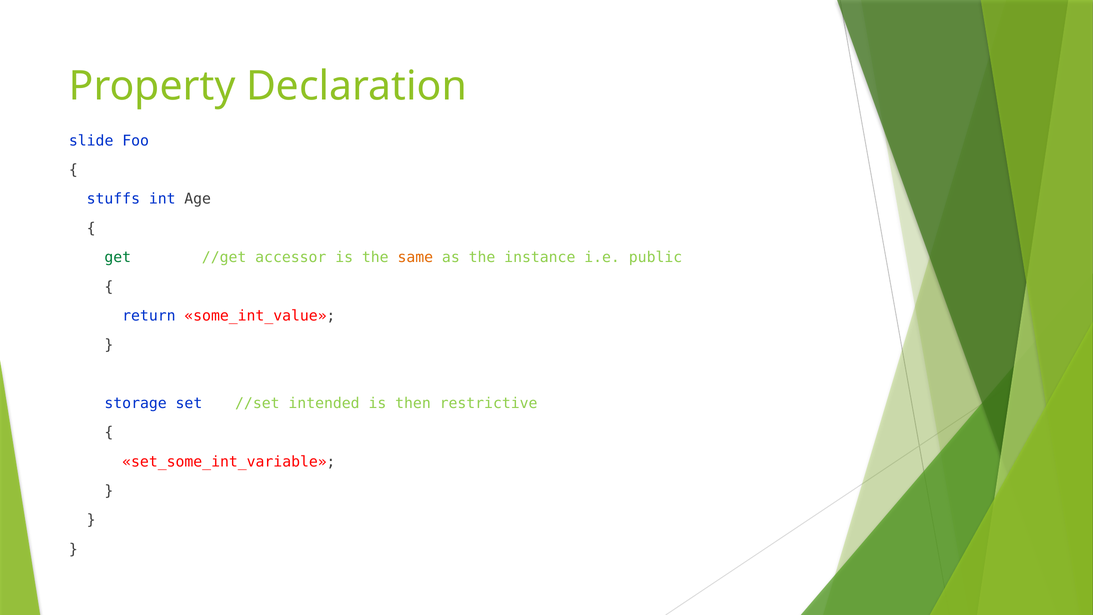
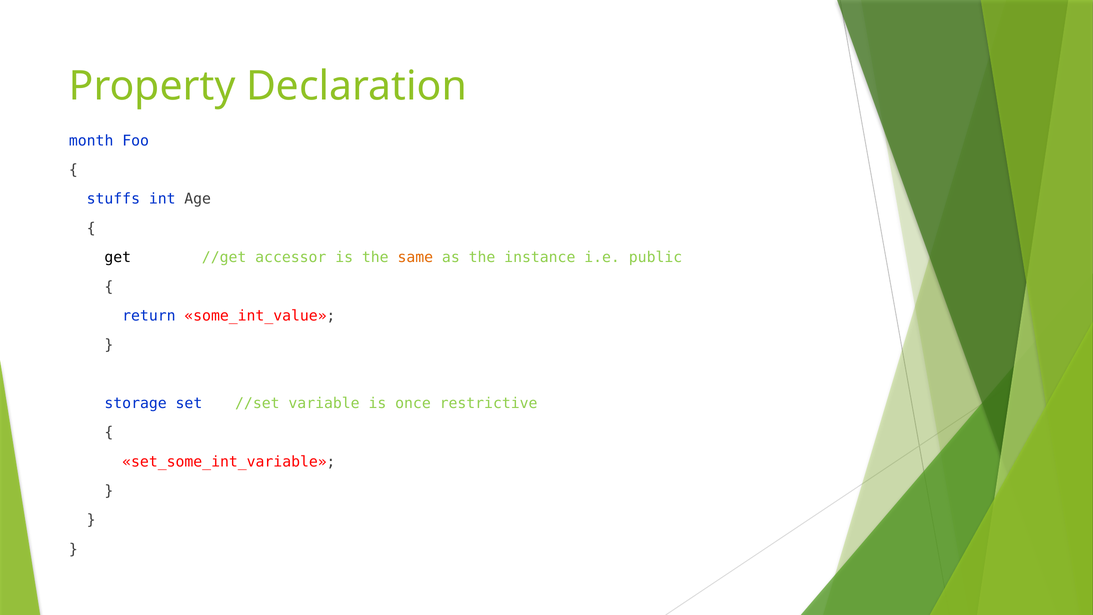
slide: slide -> month
get colour: green -> black
intended: intended -> variable
then: then -> once
